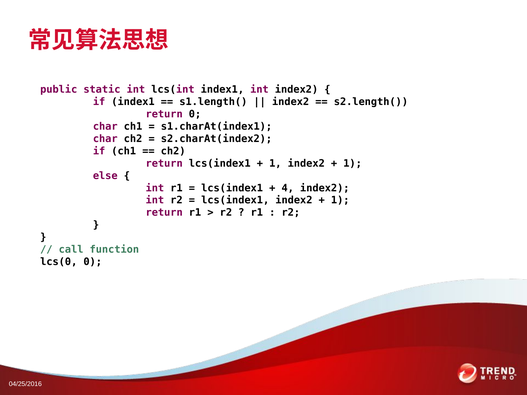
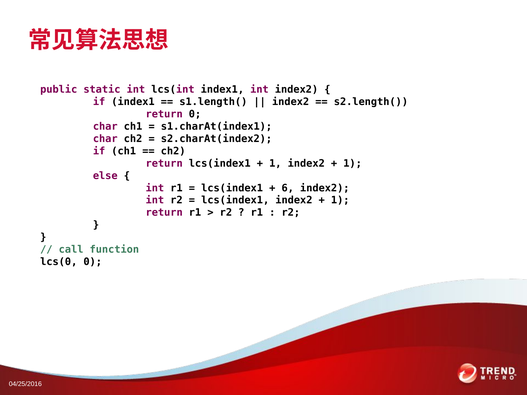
4: 4 -> 6
